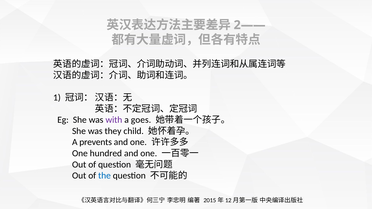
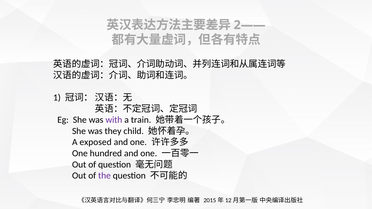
goes: goes -> train
prevents: prevents -> exposed
the colour: blue -> purple
